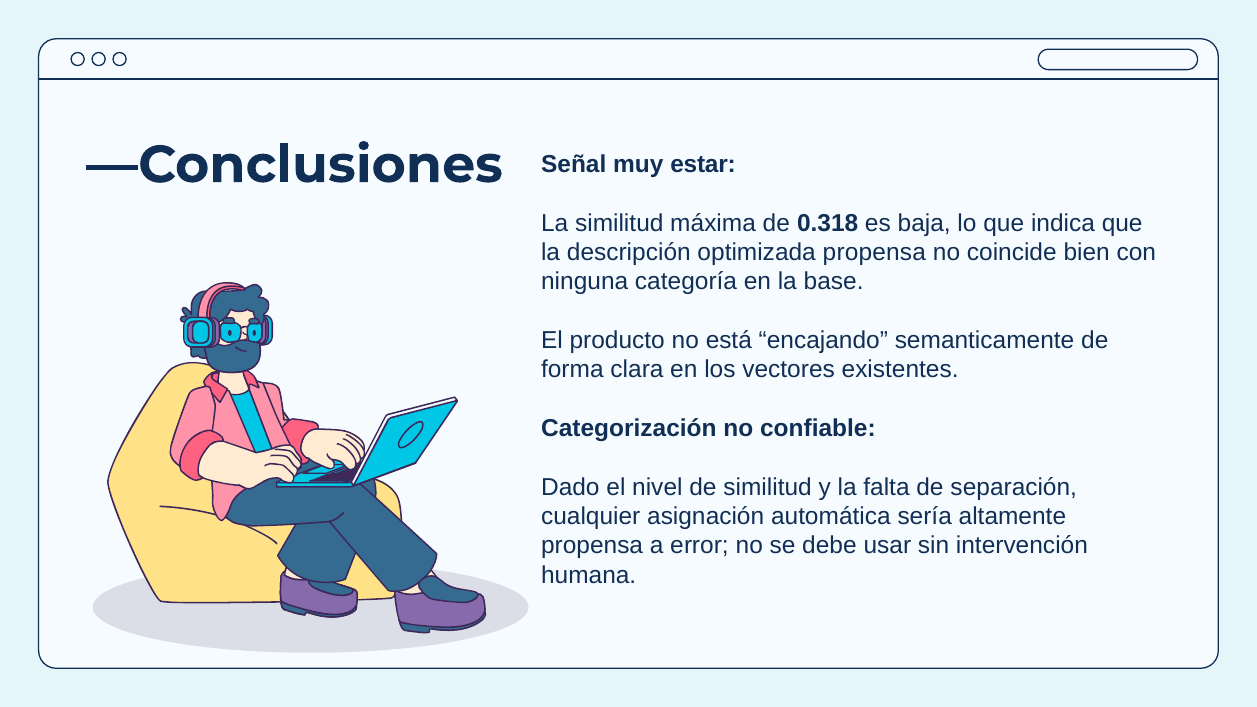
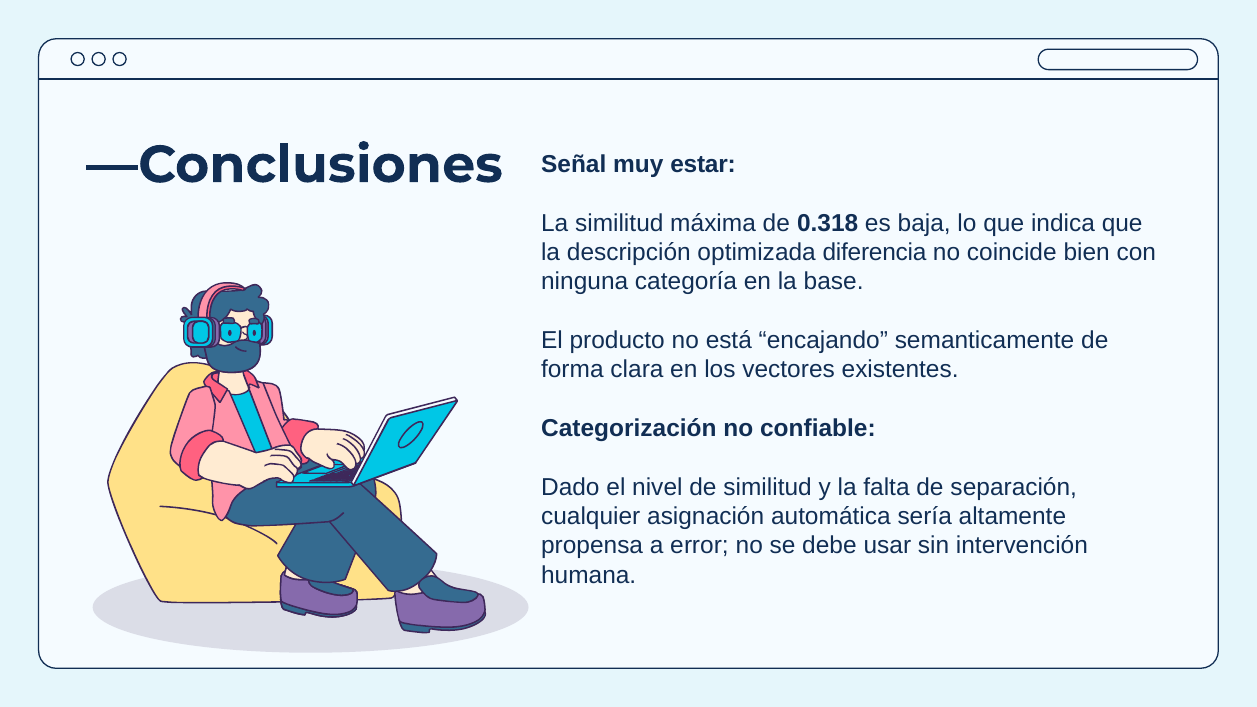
optimizada propensa: propensa -> diferencia
